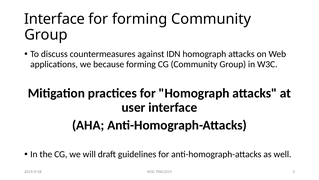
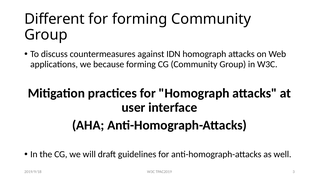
Interface at (55, 19): Interface -> Different
